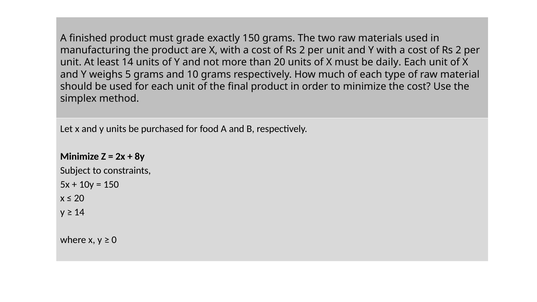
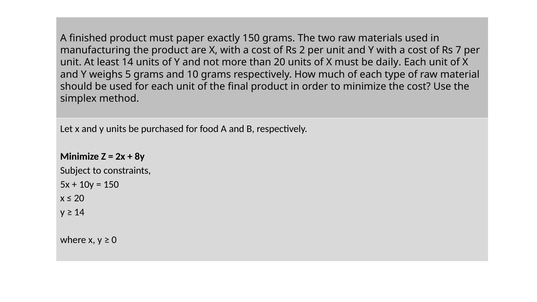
grade: grade -> paper
2 at (458, 50): 2 -> 7
